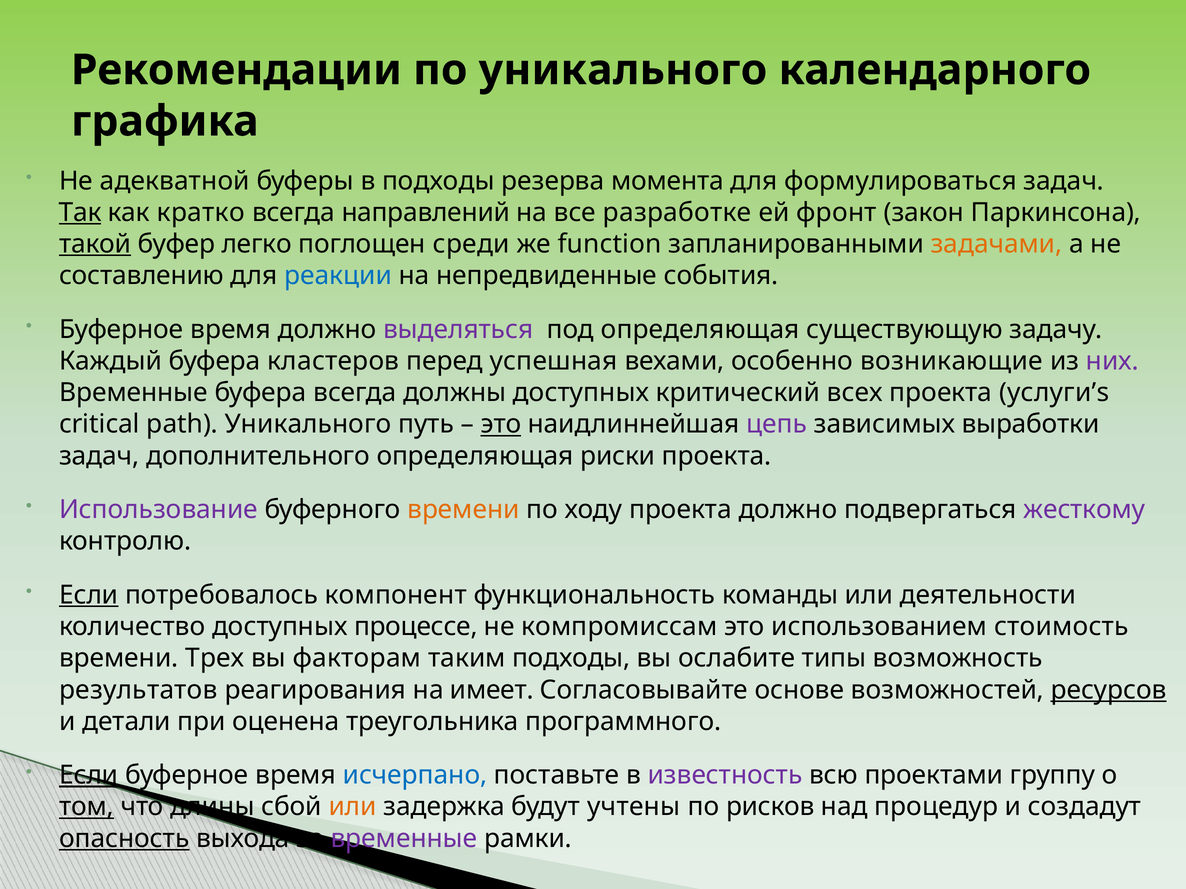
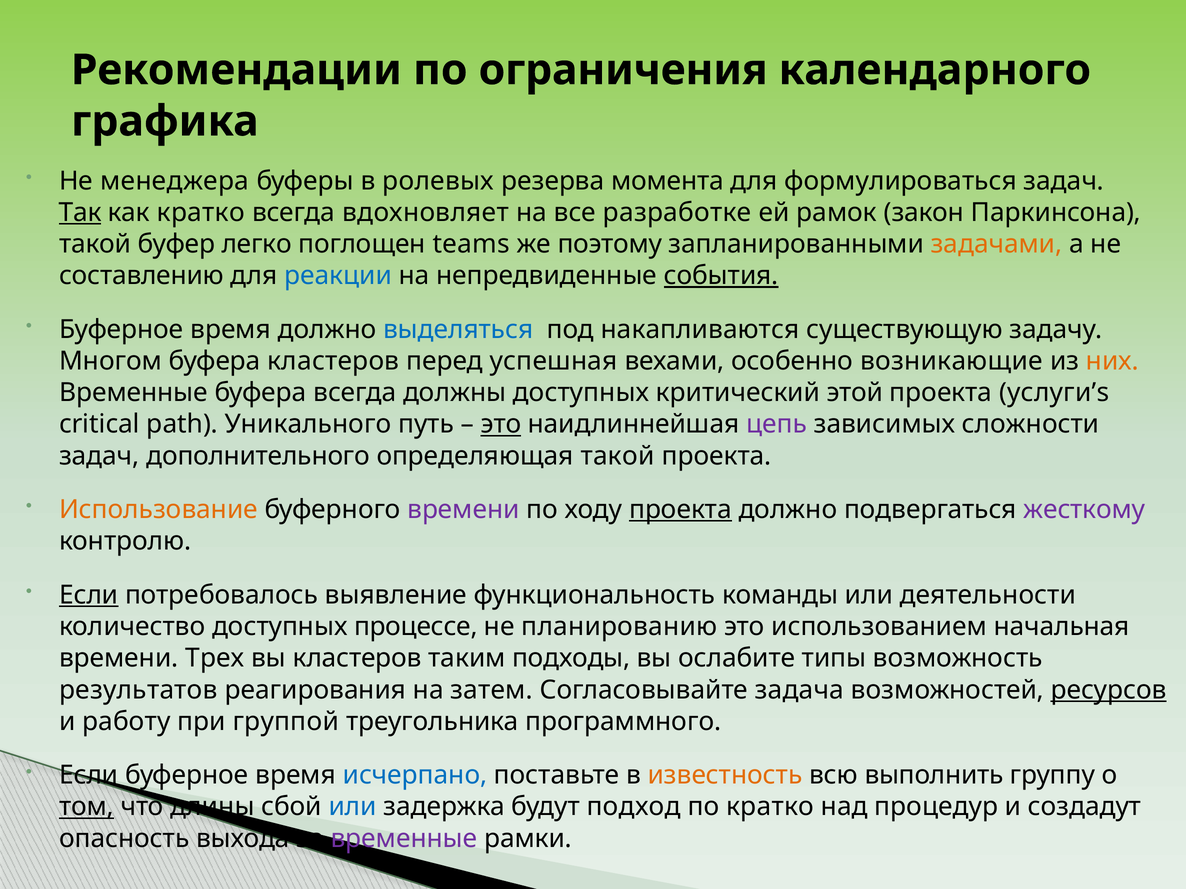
по уникального: уникального -> ограничения
адекватной: адекватной -> менеджера
в подходы: подходы -> ролевых
направлений: направлений -> вдохновляет
фронт: фронт -> рамок
такой at (95, 244) underline: present -> none
среди: среди -> teams
function: function -> поэтому
события underline: none -> present
выделяться colour: purple -> blue
под определяющая: определяющая -> накапливаются
Каждый: Каждый -> Многом
них colour: purple -> orange
всех: всех -> этой
выработки: выработки -> сложности
определяющая риски: риски -> такой
Использование colour: purple -> orange
времени at (463, 510) colour: orange -> purple
проекта at (680, 510) underline: none -> present
компонент: компонент -> выявление
компромиссам: компромиссам -> планированию
стоимость: стоимость -> начальная
вы факторам: факторам -> кластеров
имеет: имеет -> затем
основе: основе -> задача
детали: детали -> работу
оценена: оценена -> группой
Если at (89, 776) underline: present -> none
известность colour: purple -> orange
проектами: проектами -> выполнить
или at (353, 807) colour: orange -> blue
учтены: учтены -> подход
по рисков: рисков -> кратко
опасность underline: present -> none
